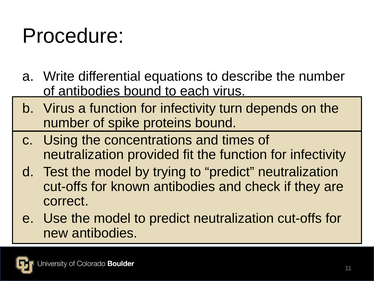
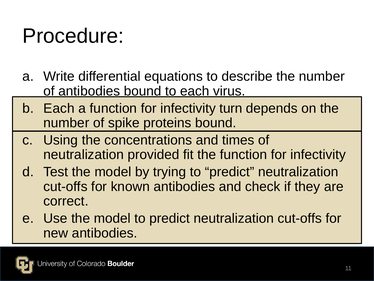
Virus at (59, 108): Virus -> Each
